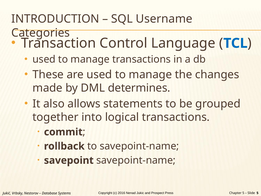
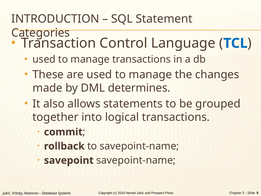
Username: Username -> Statement
